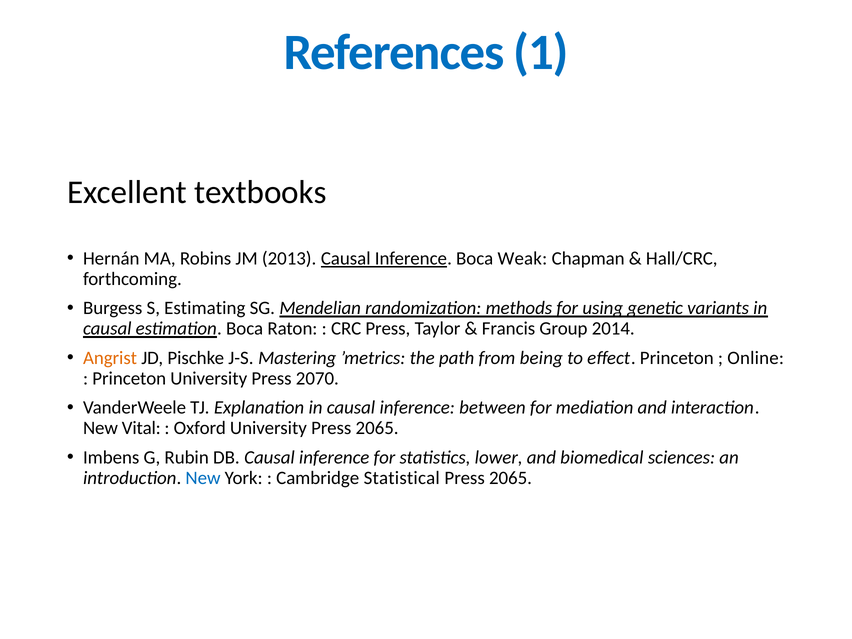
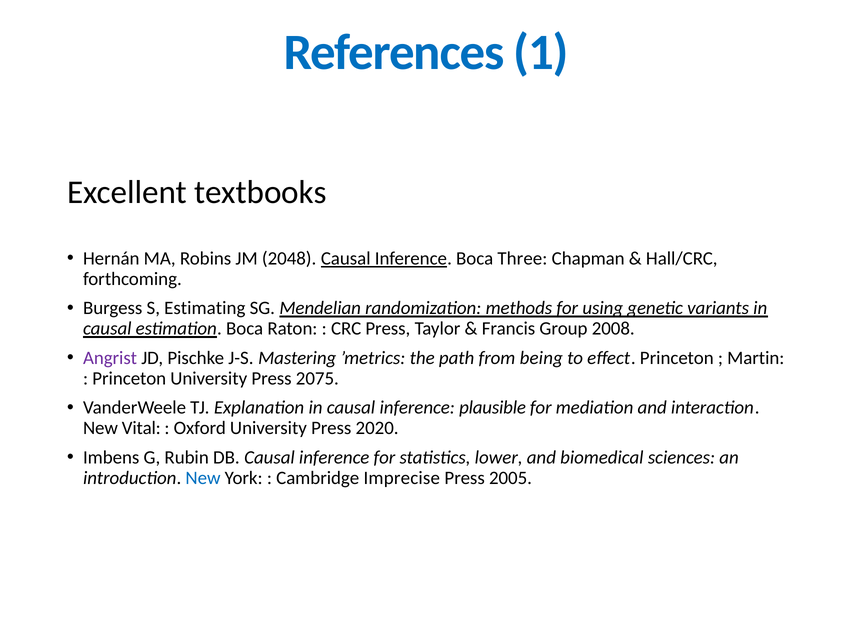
2013: 2013 -> 2048
Weak: Weak -> Three
2014: 2014 -> 2008
Angrist colour: orange -> purple
Online: Online -> Martin
2070: 2070 -> 2075
between: between -> plausible
University Press 2065: 2065 -> 2020
Statistical: Statistical -> Imprecise
2065 at (510, 478): 2065 -> 2005
